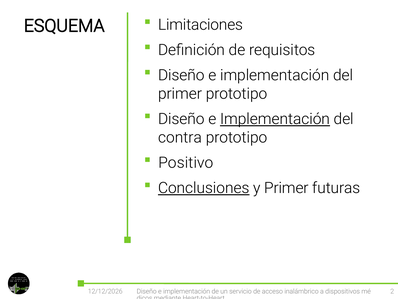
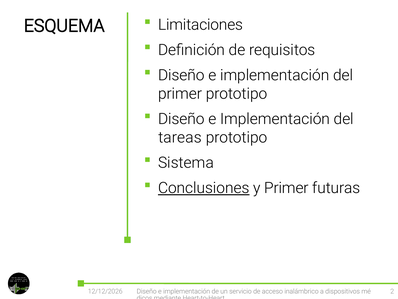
Implementación at (275, 119) underline: present -> none
contra: contra -> tareas
Positivo: Positivo -> Sistema
